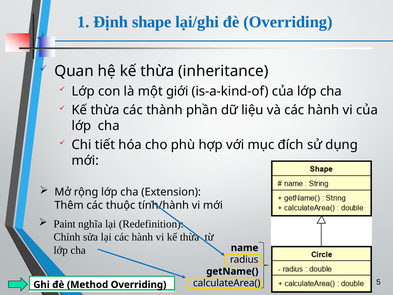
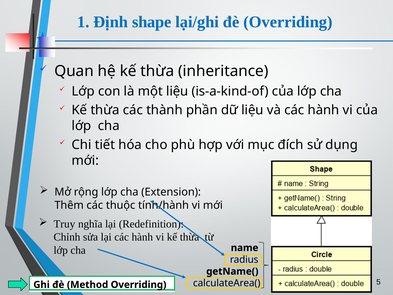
một giới: giới -> liệu
Paint: Paint -> Truy
